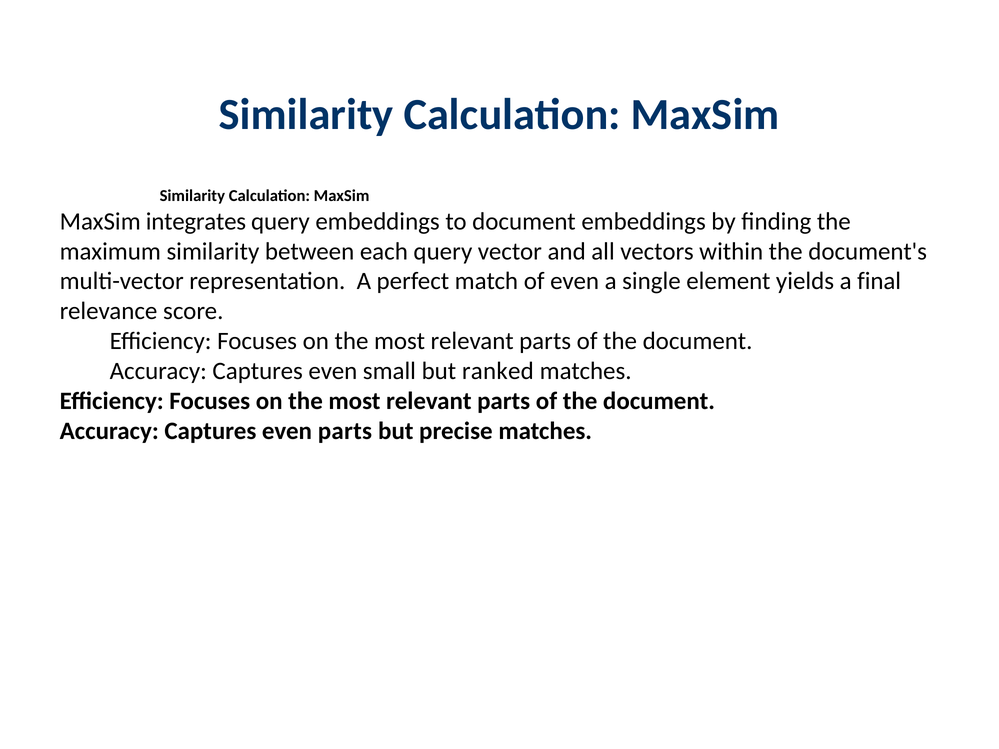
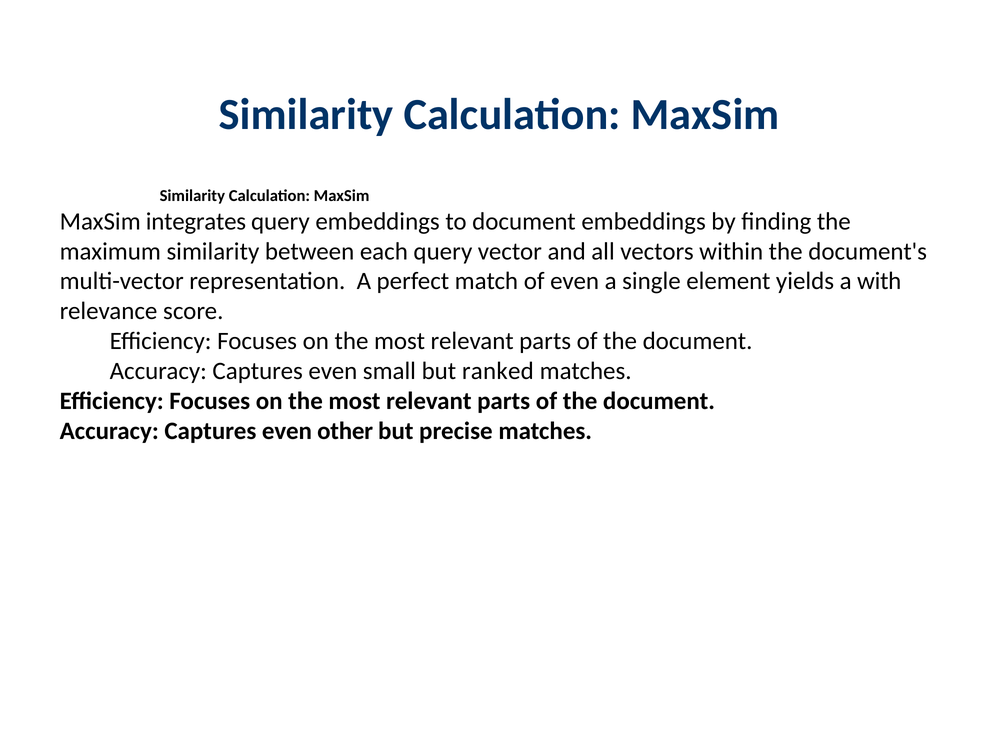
final: final -> with
even parts: parts -> other
